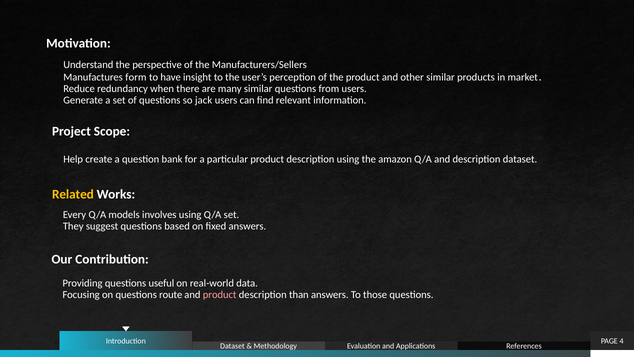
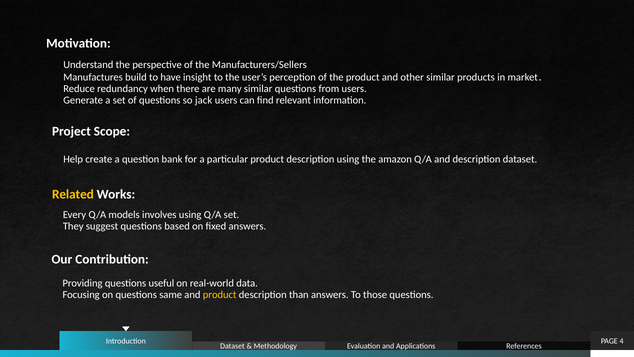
form: form -> build
route: route -> same
product at (220, 294) colour: pink -> yellow
